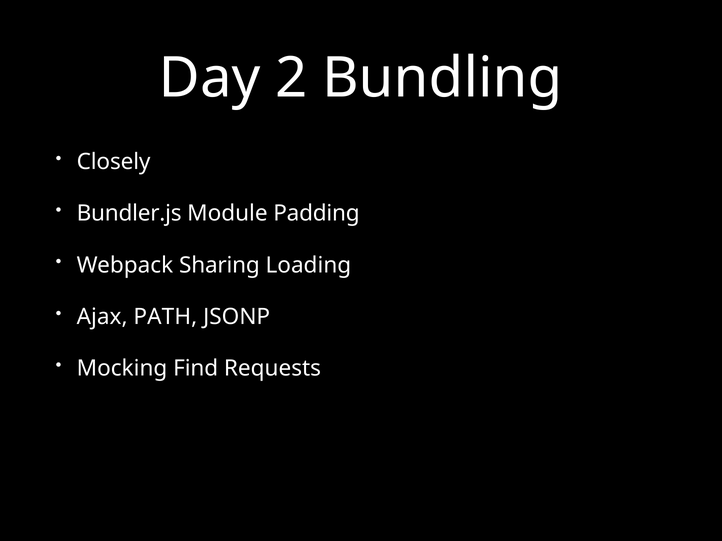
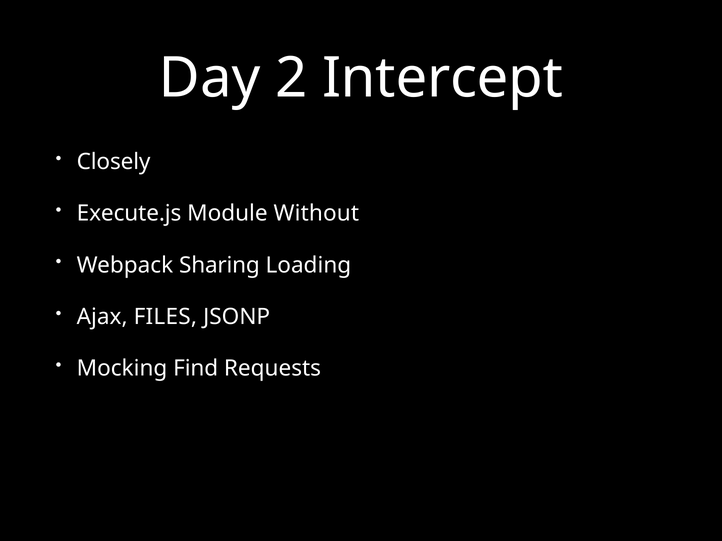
Bundling: Bundling -> Intercept
Bundler.js: Bundler.js -> Execute.js
Padding: Padding -> Without
PATH: PATH -> FILES
